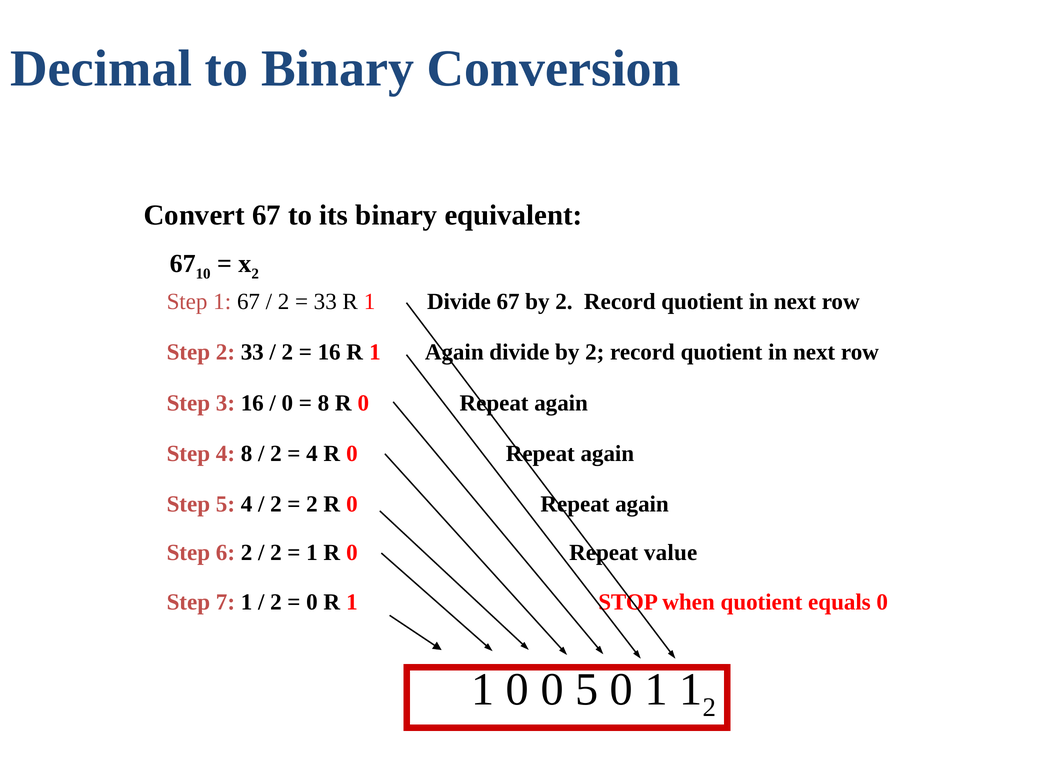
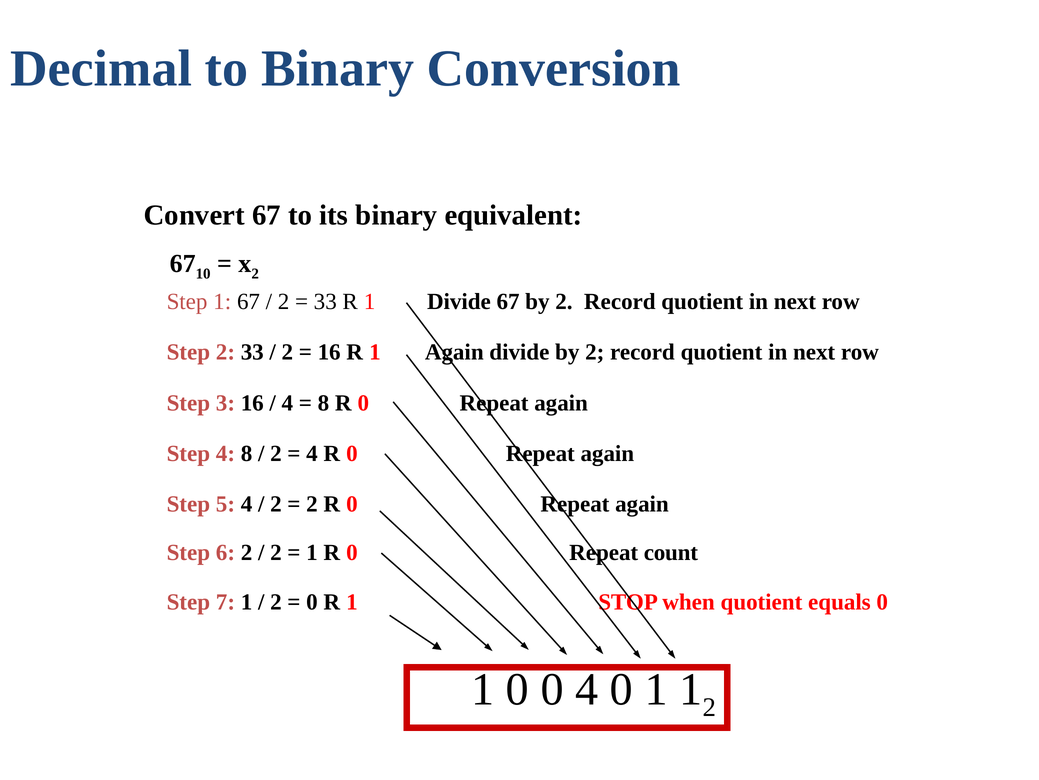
0 at (287, 403): 0 -> 4
value: value -> count
0 5: 5 -> 4
